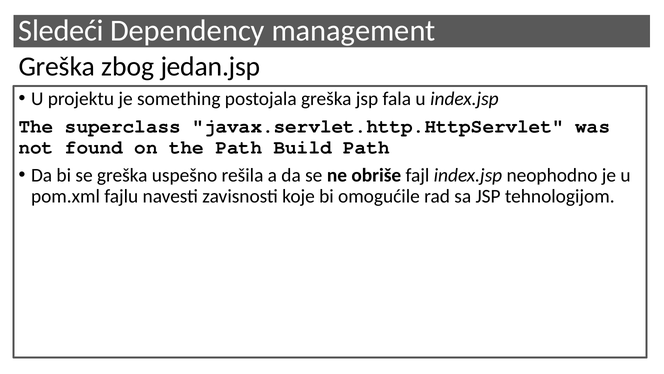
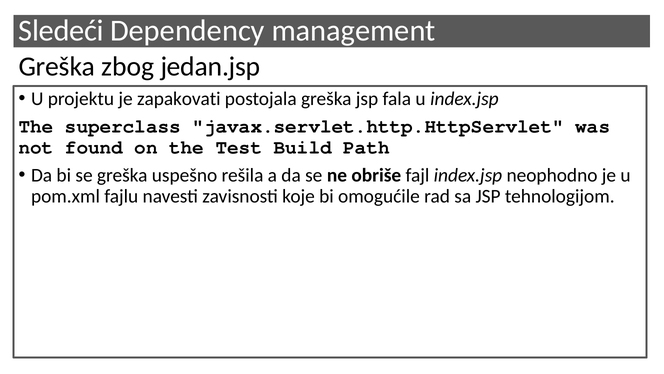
something: something -> zapakovati
the Path: Path -> Test
